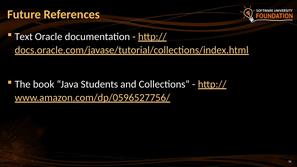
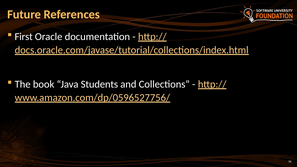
Text: Text -> First
